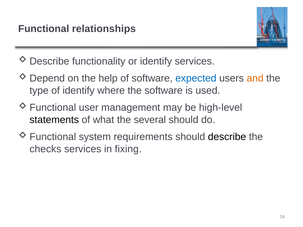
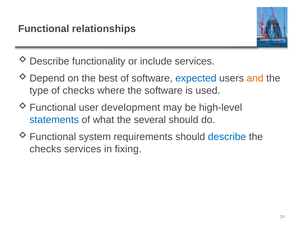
or identify: identify -> include
help: help -> best
of identify: identify -> checks
management: management -> development
statements colour: black -> blue
describe colour: black -> blue
